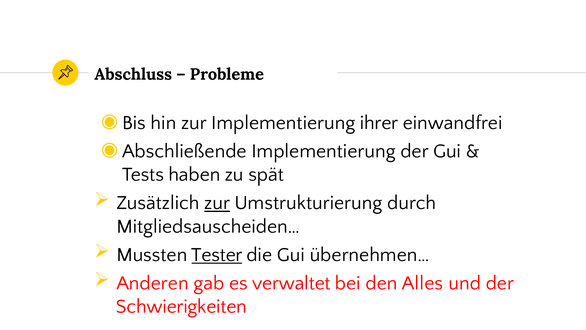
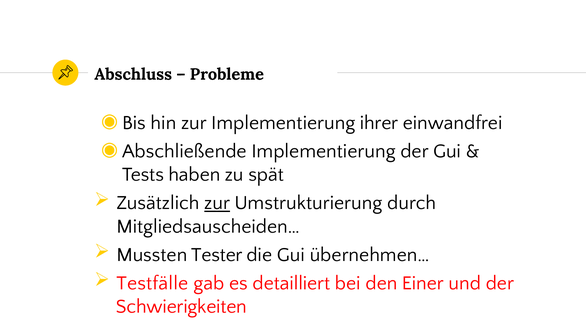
Tester underline: present -> none
Anderen: Anderen -> Testfälle
verwaltet: verwaltet -> detailliert
Alles: Alles -> Einer
